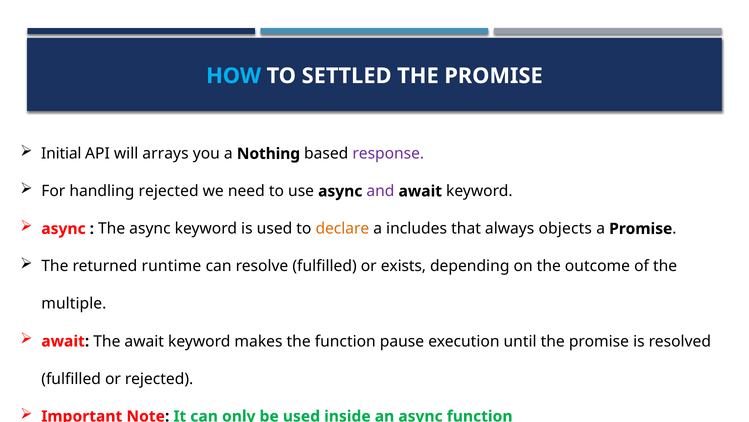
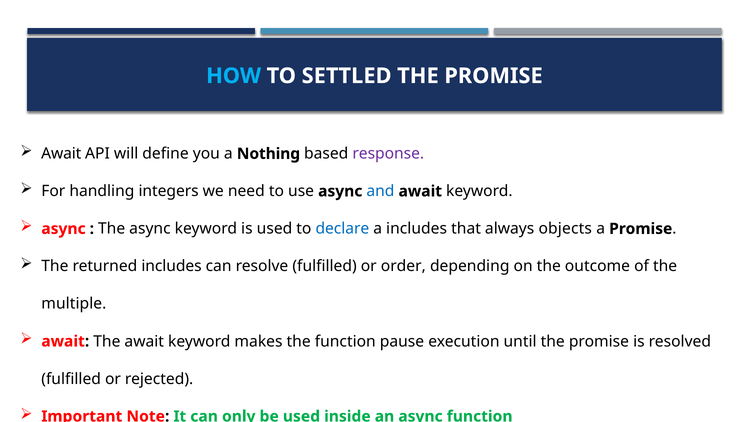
Initial at (61, 153): Initial -> Await
arrays: arrays -> define
handling rejected: rejected -> integers
and colour: purple -> blue
declare colour: orange -> blue
returned runtime: runtime -> includes
exists: exists -> order
